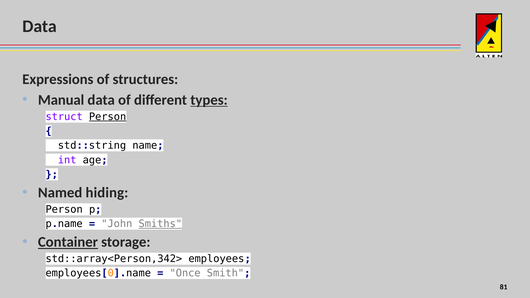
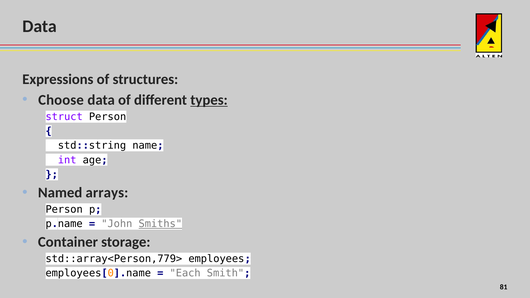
Manual: Manual -> Choose
Person at (108, 117) underline: present -> none
hiding: hiding -> arrays
Container underline: present -> none
std::array<Person,342>: std::array<Person,342> -> std::array<Person,779>
Once: Once -> Each
